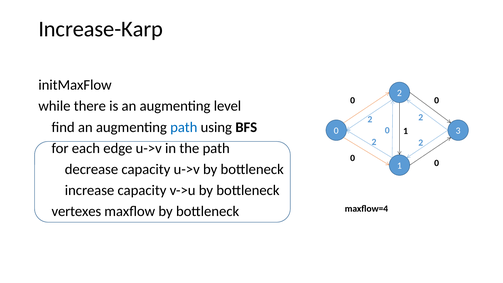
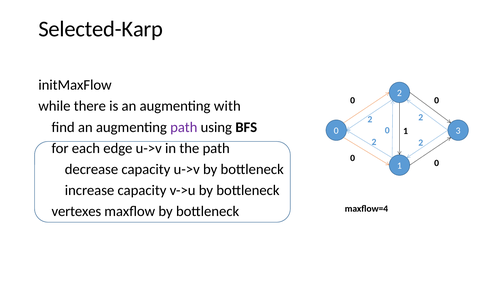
Increase-Karp: Increase-Karp -> Selected-Karp
level: level -> with
path at (184, 127) colour: blue -> purple
